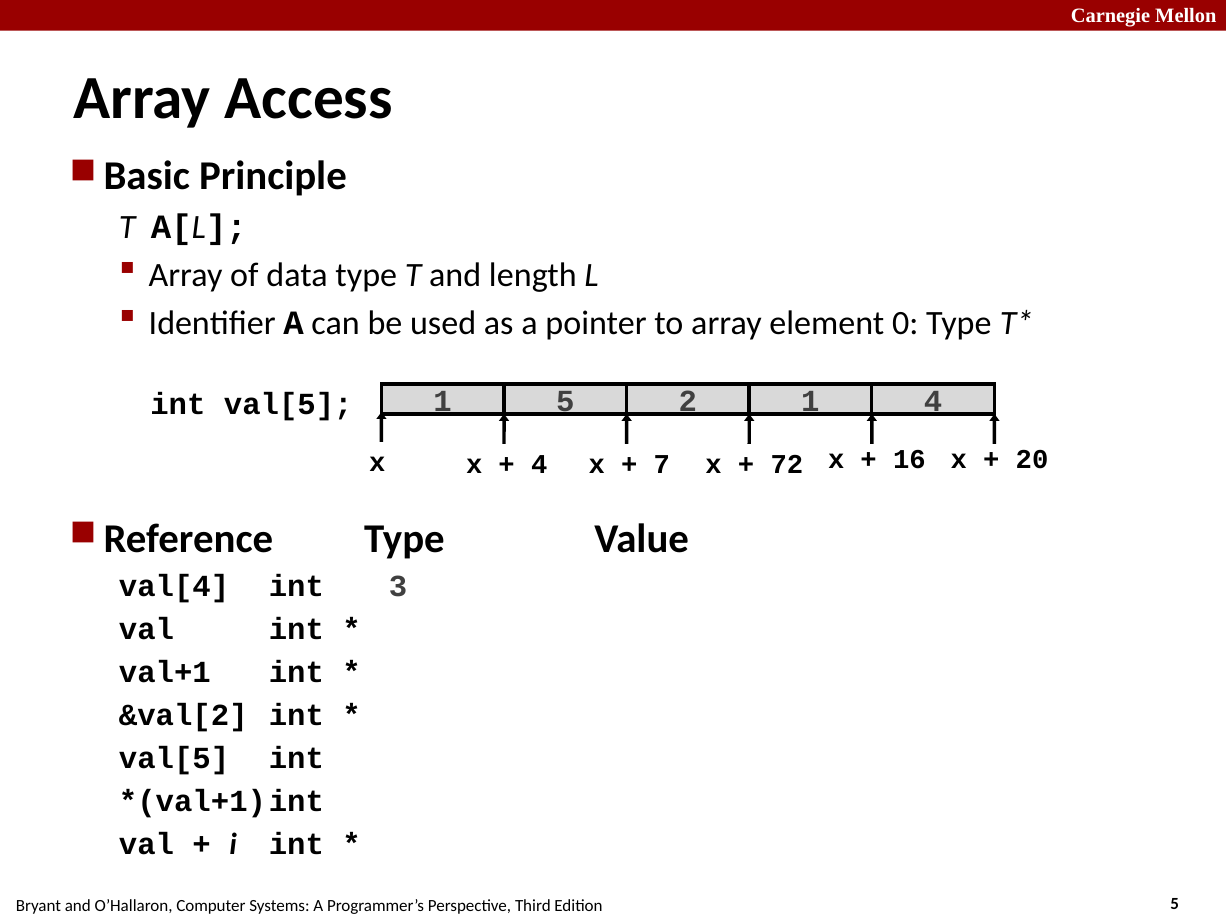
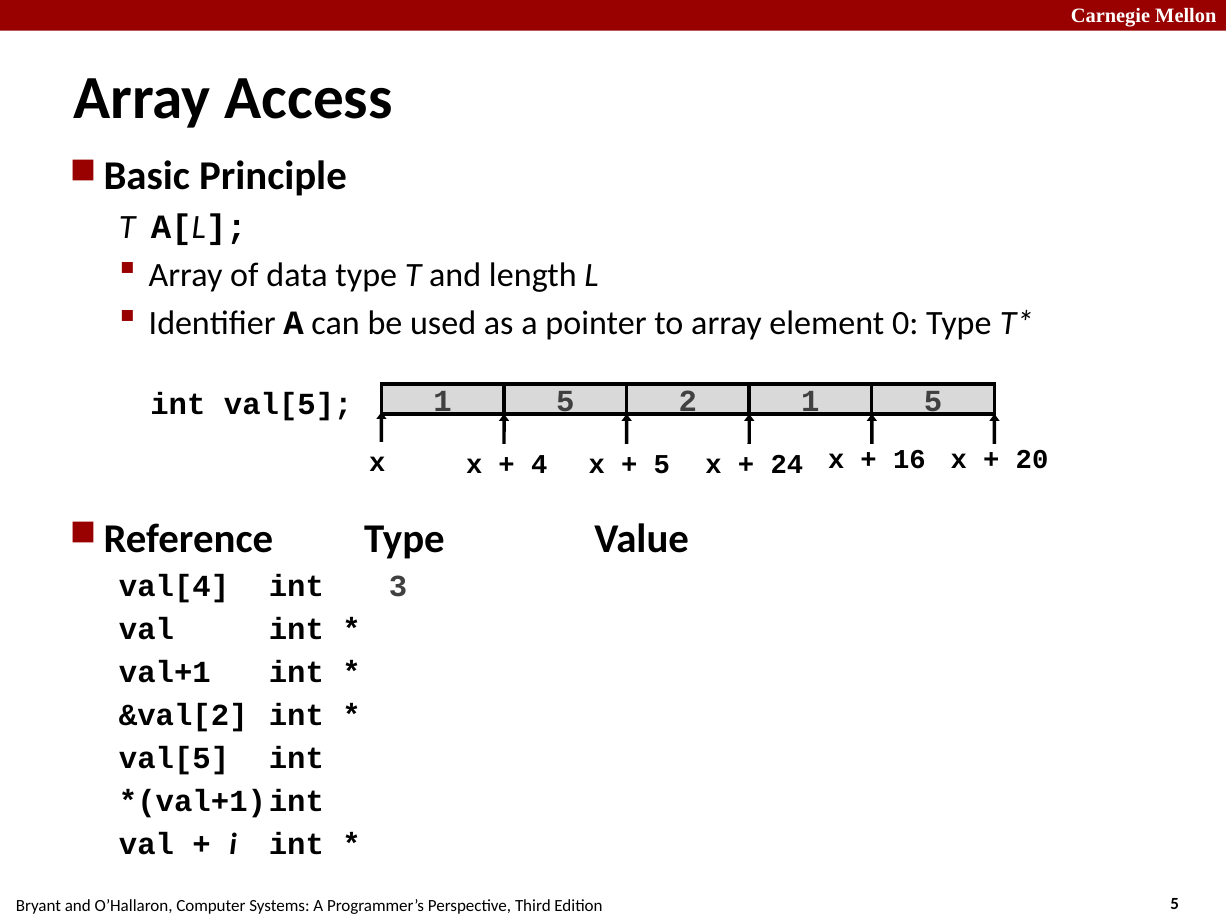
2 1 4: 4 -> 5
7 at (662, 464): 7 -> 5
72: 72 -> 24
